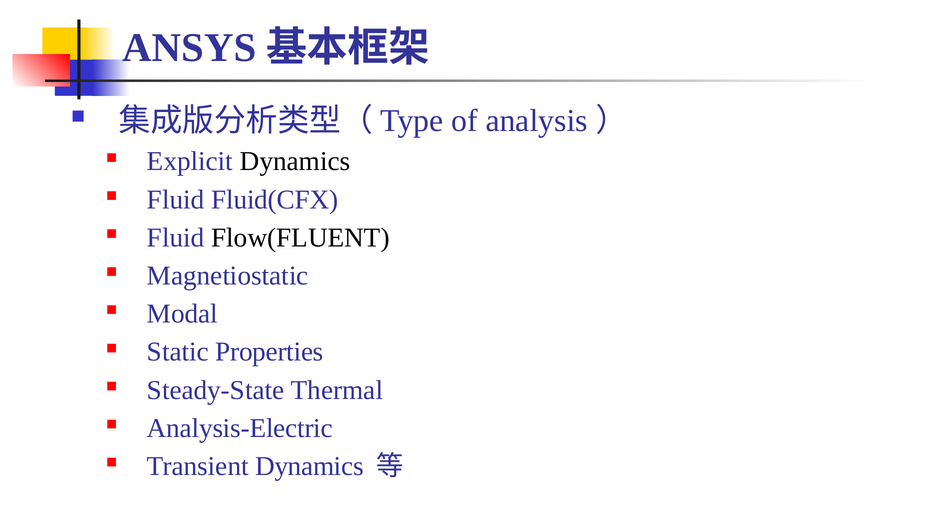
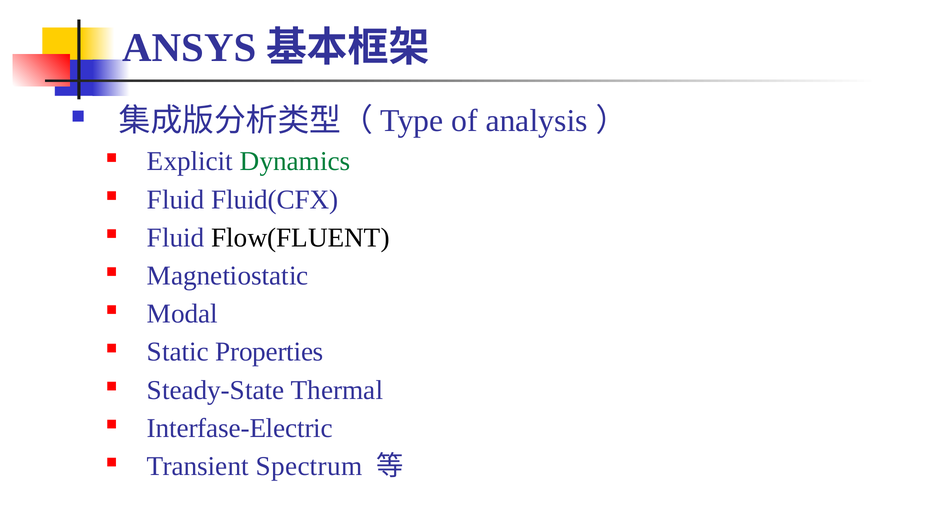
Dynamics at (295, 162) colour: black -> green
Analysis-Electric: Analysis-Electric -> Interfase-Electric
Transient Dynamics: Dynamics -> Spectrum
